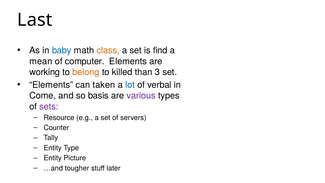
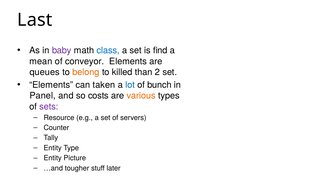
baby colour: blue -> purple
class colour: orange -> blue
computer: computer -> conveyor
working: working -> queues
3: 3 -> 2
verbal: verbal -> bunch
Come: Come -> Panel
basis: basis -> costs
various colour: purple -> orange
